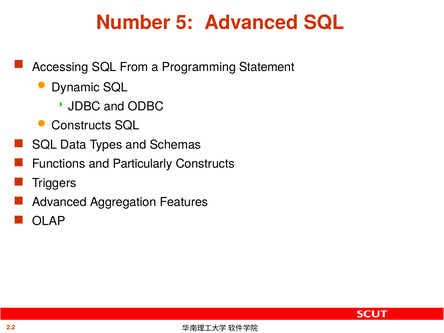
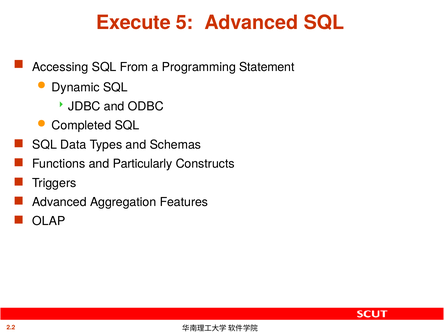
Number: Number -> Execute
Constructs at (81, 126): Constructs -> Completed
